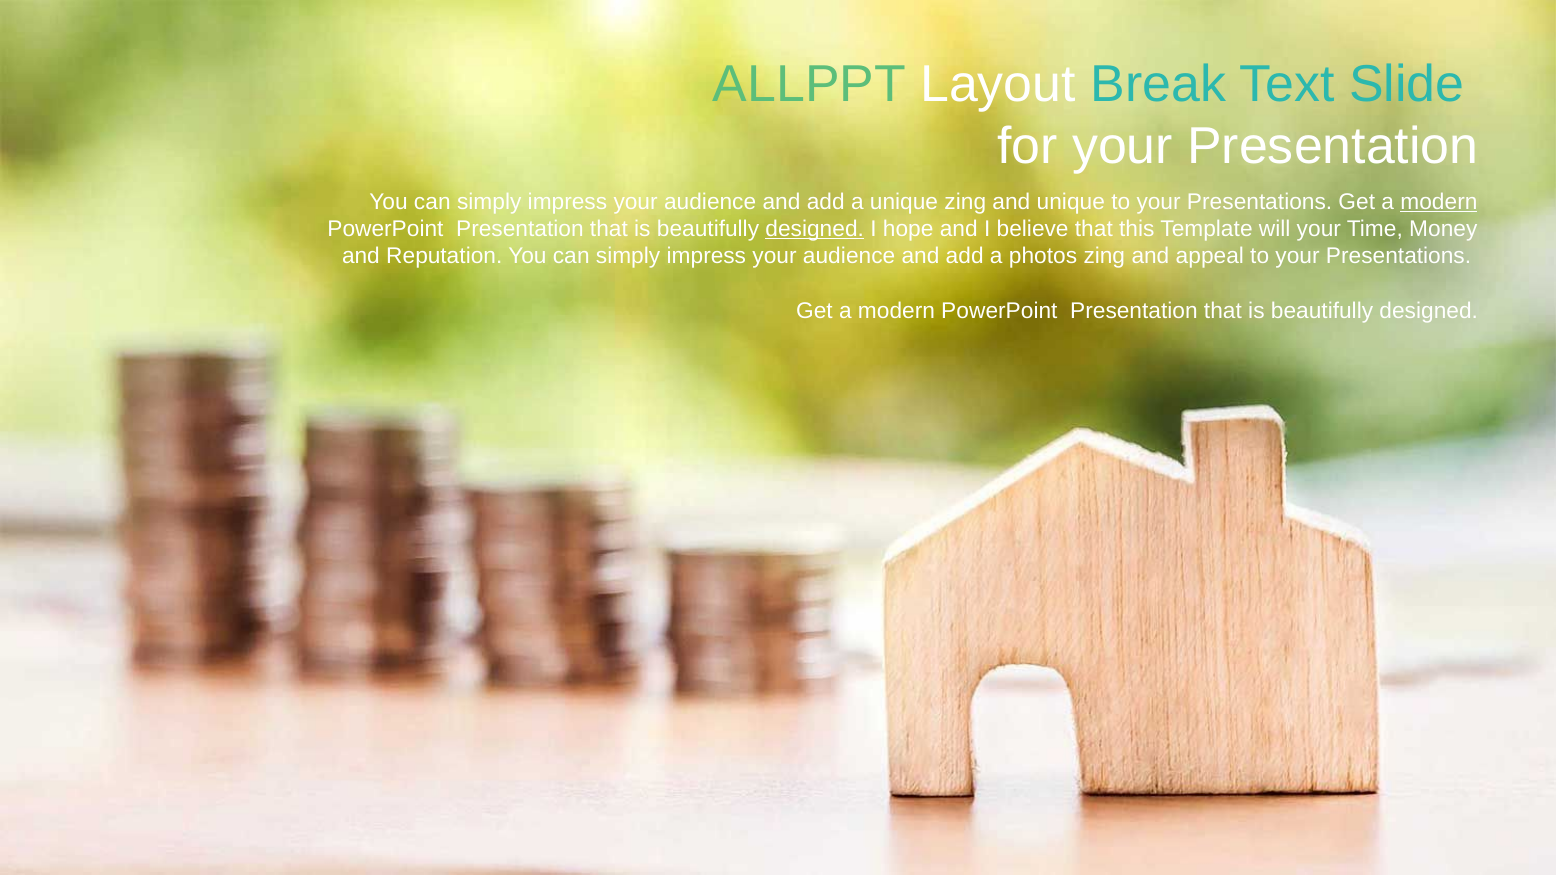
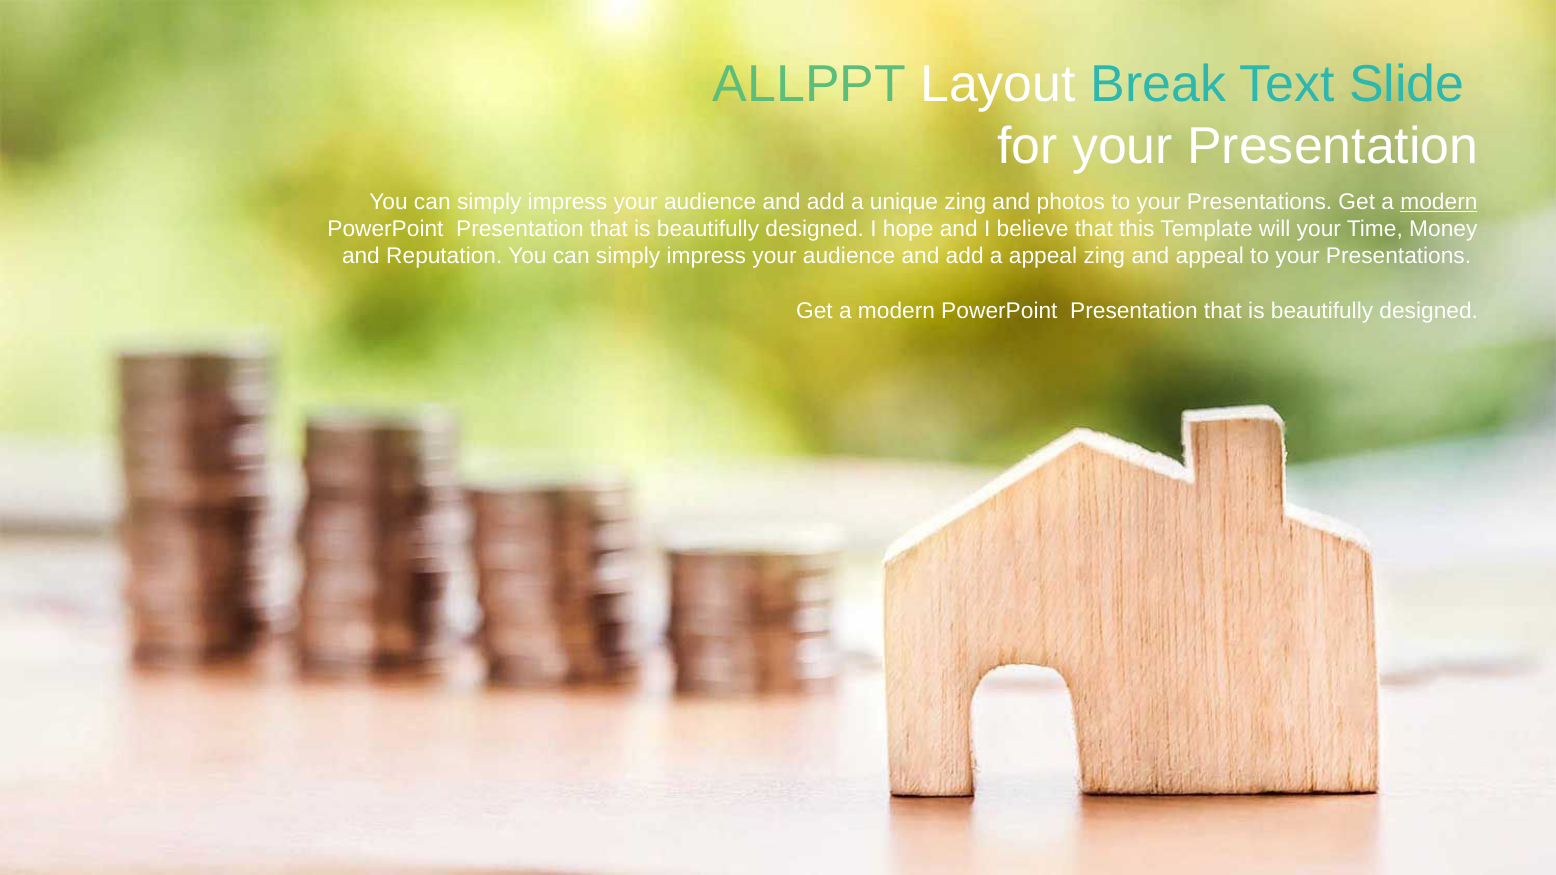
and unique: unique -> photos
designed at (815, 229) underline: present -> none
a photos: photos -> appeal
